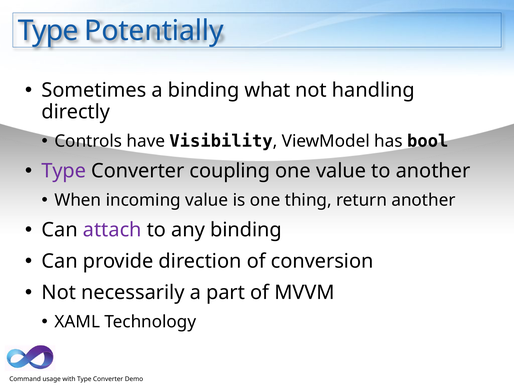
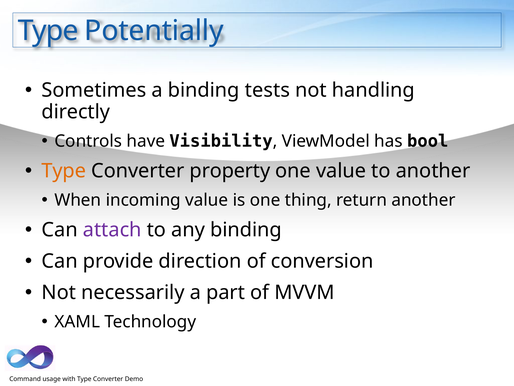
what: what -> tests
Type at (64, 171) colour: purple -> orange
coupling: coupling -> property
